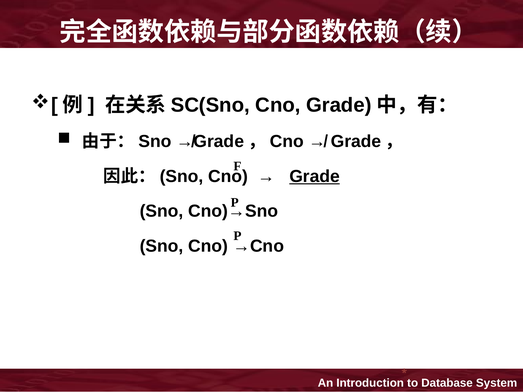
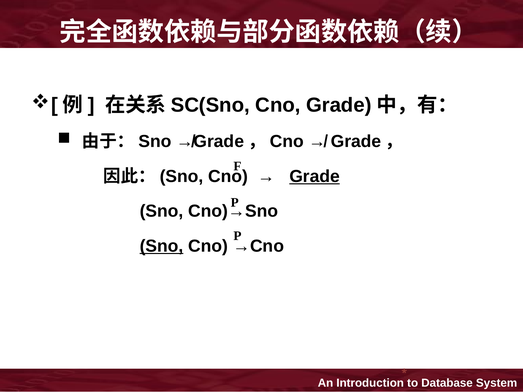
Sno at (162, 246) underline: none -> present
